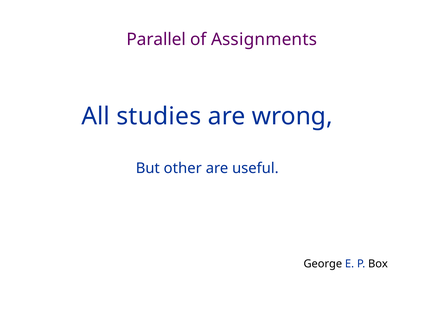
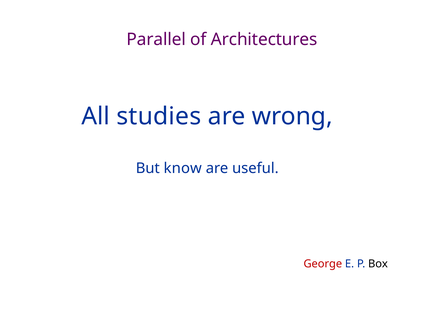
Assignments: Assignments -> Architectures
other: other -> know
George colour: black -> red
